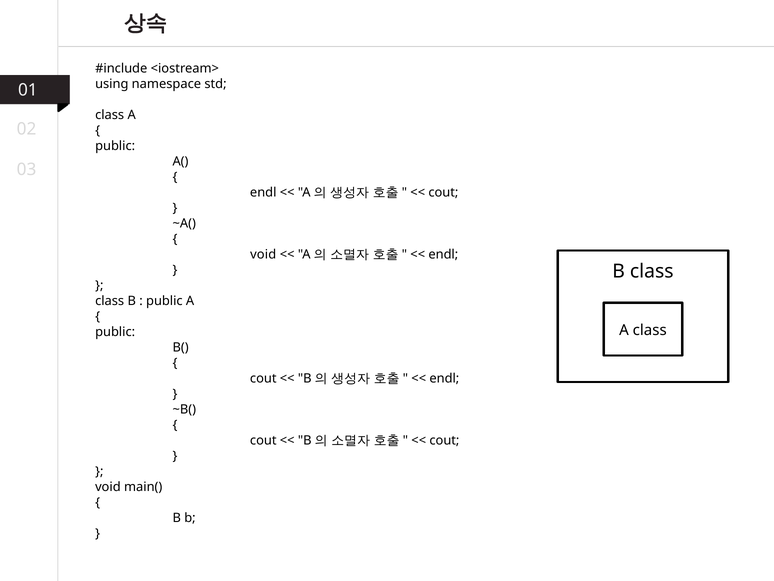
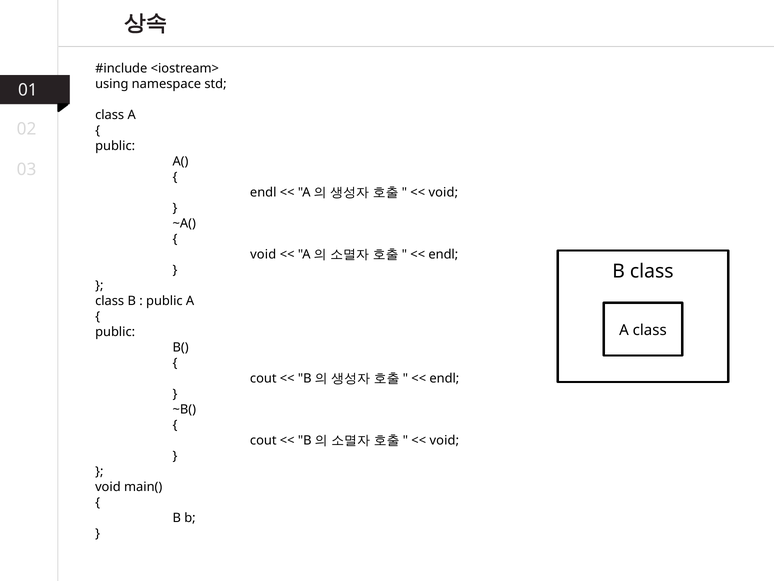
cout at (443, 193): cout -> void
cout at (444, 440): cout -> void
